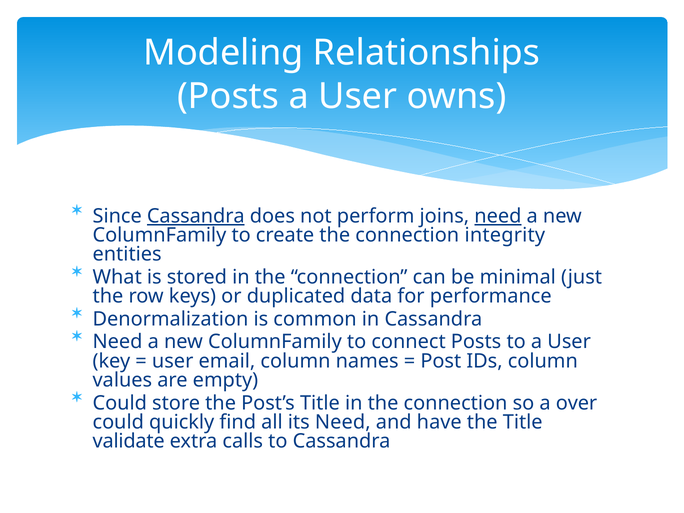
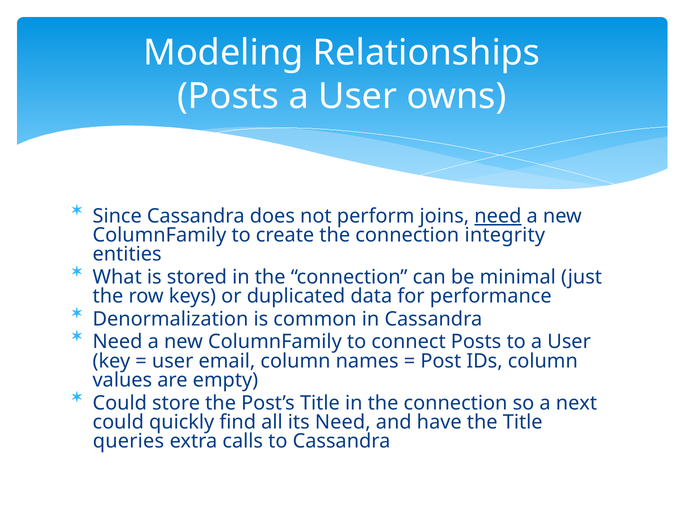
Cassandra at (196, 216) underline: present -> none
over: over -> next
validate: validate -> queries
